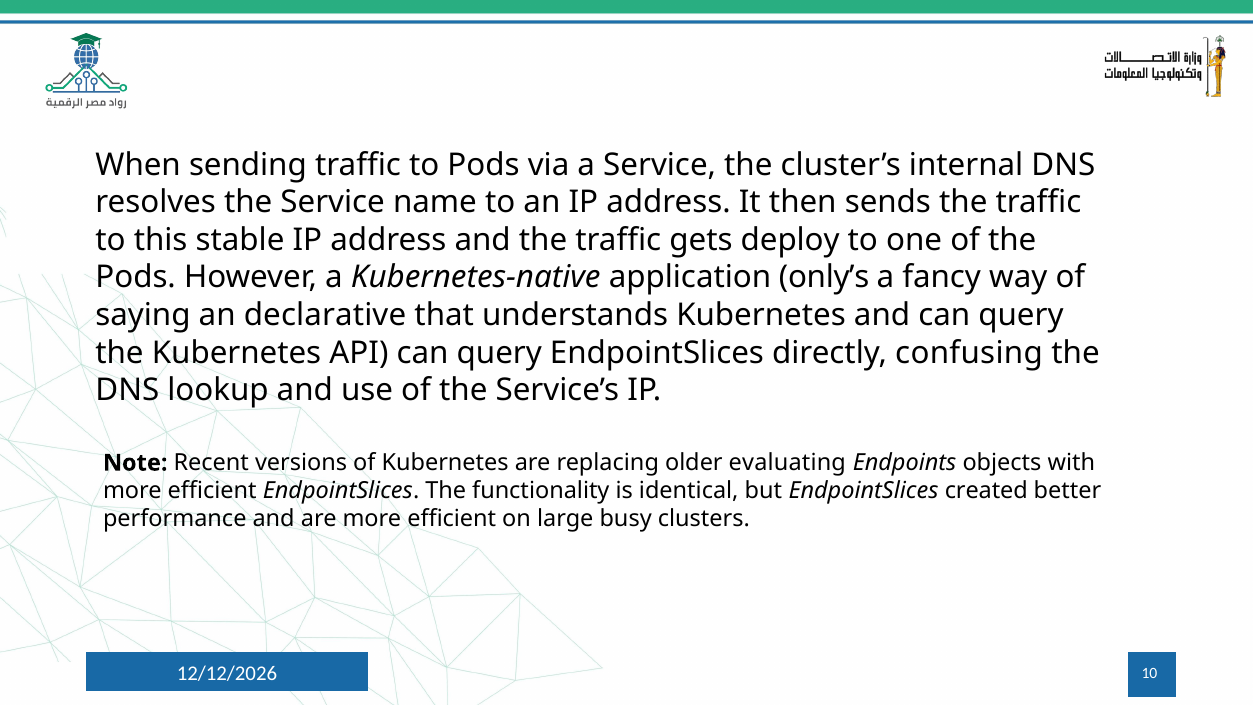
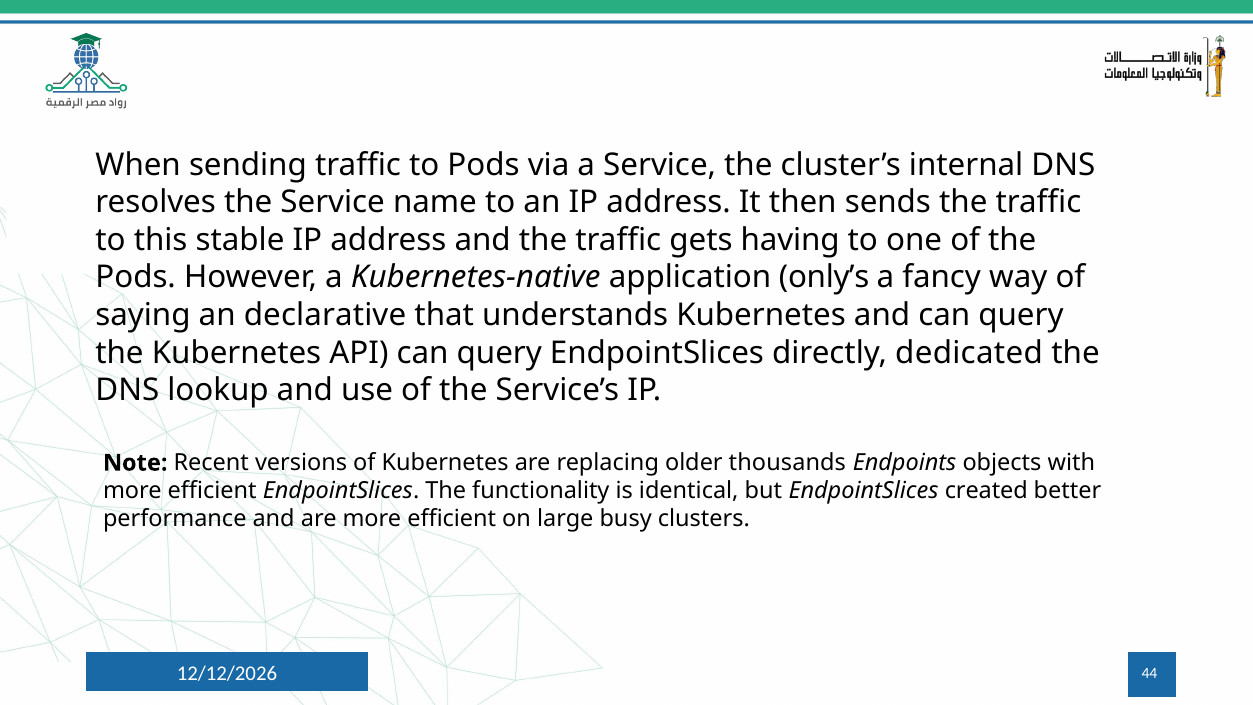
deploy: deploy -> having
confusing: confusing -> dedicated
evaluating: evaluating -> thousands
10: 10 -> 44
